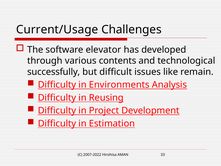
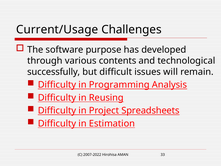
elevator: elevator -> purpose
like: like -> will
Environments: Environments -> Programming
Development: Development -> Spreadsheets
